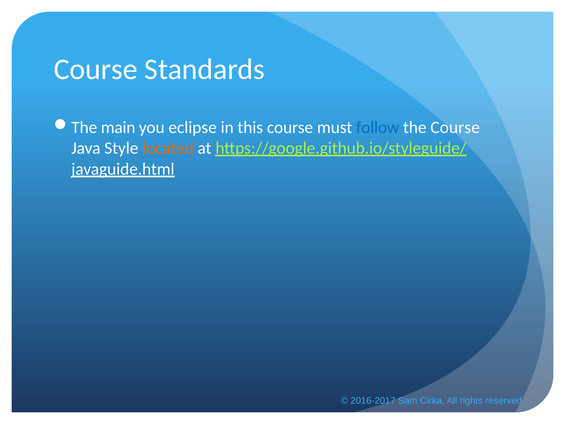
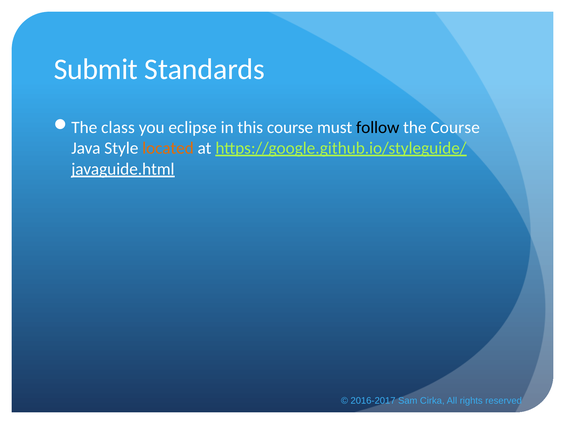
Course at (96, 69): Course -> Submit
main: main -> class
follow colour: blue -> black
